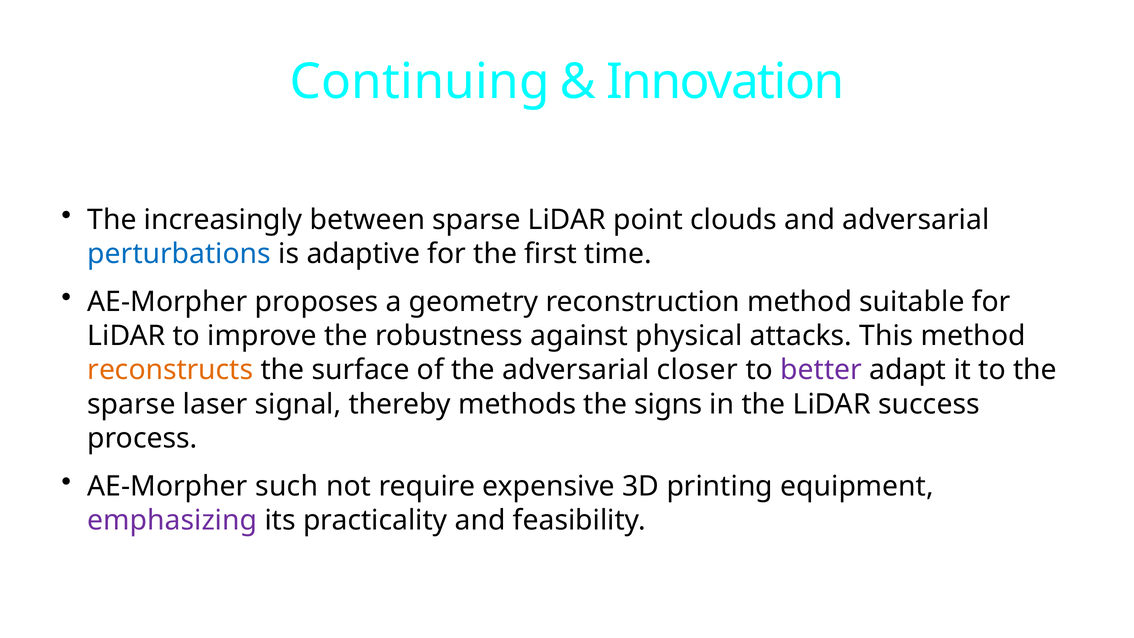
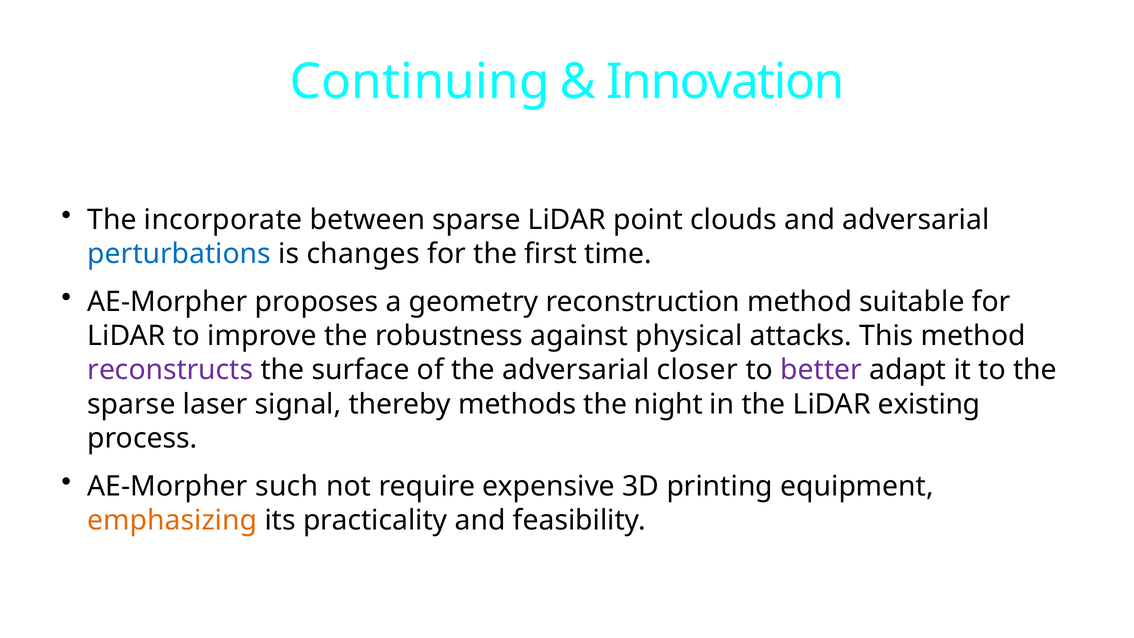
increasingly: increasingly -> incorporate
adaptive: adaptive -> changes
reconstructs colour: orange -> purple
signs: signs -> night
success: success -> existing
emphasizing colour: purple -> orange
